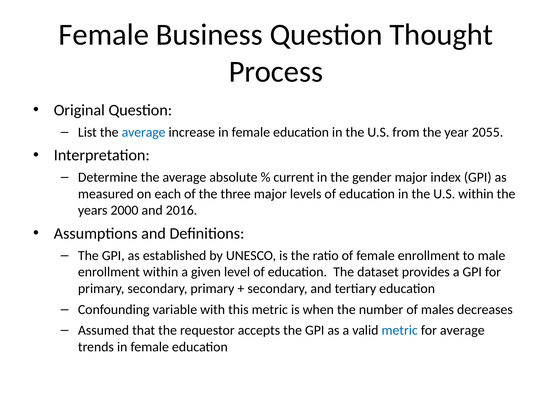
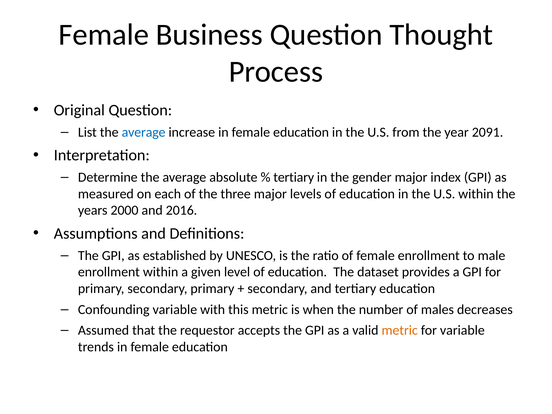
2055: 2055 -> 2091
current at (294, 177): current -> tertiary
metric at (400, 330) colour: blue -> orange
for average: average -> variable
